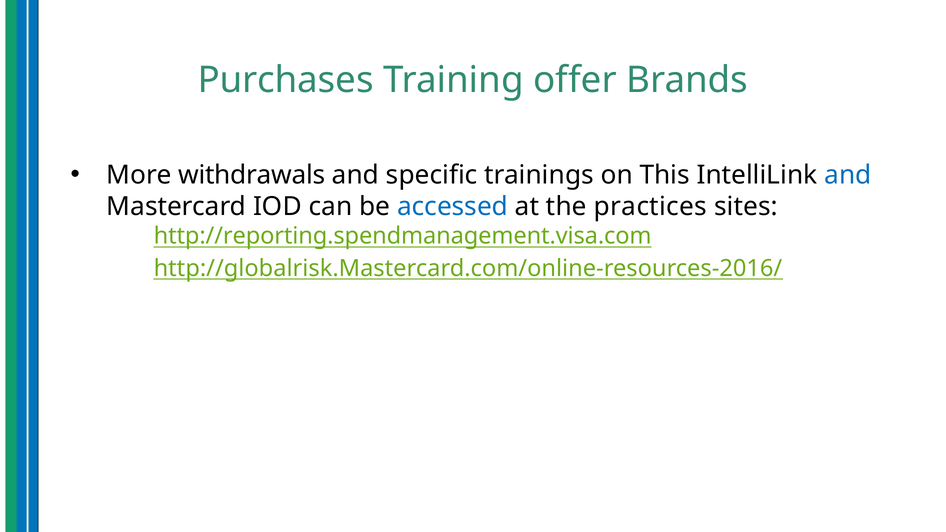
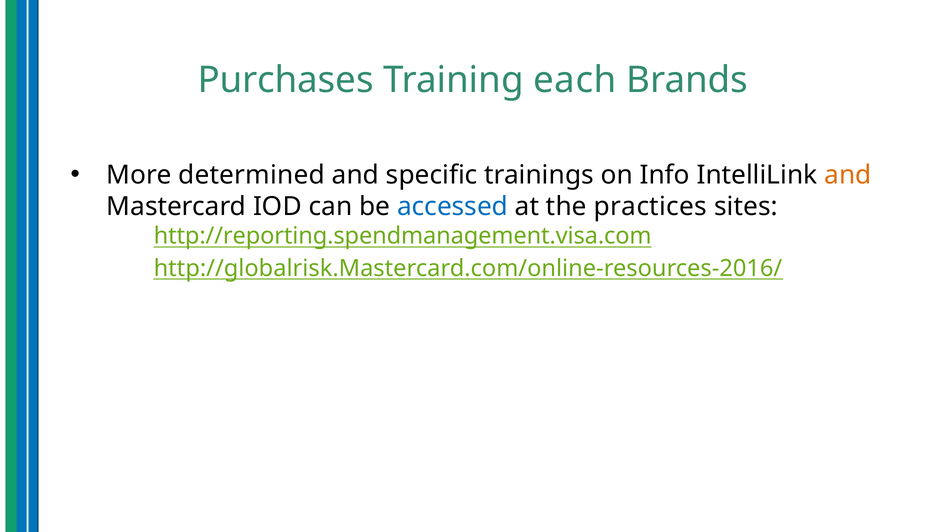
offer: offer -> each
withdrawals: withdrawals -> determined
This: This -> Info
and at (848, 175) colour: blue -> orange
